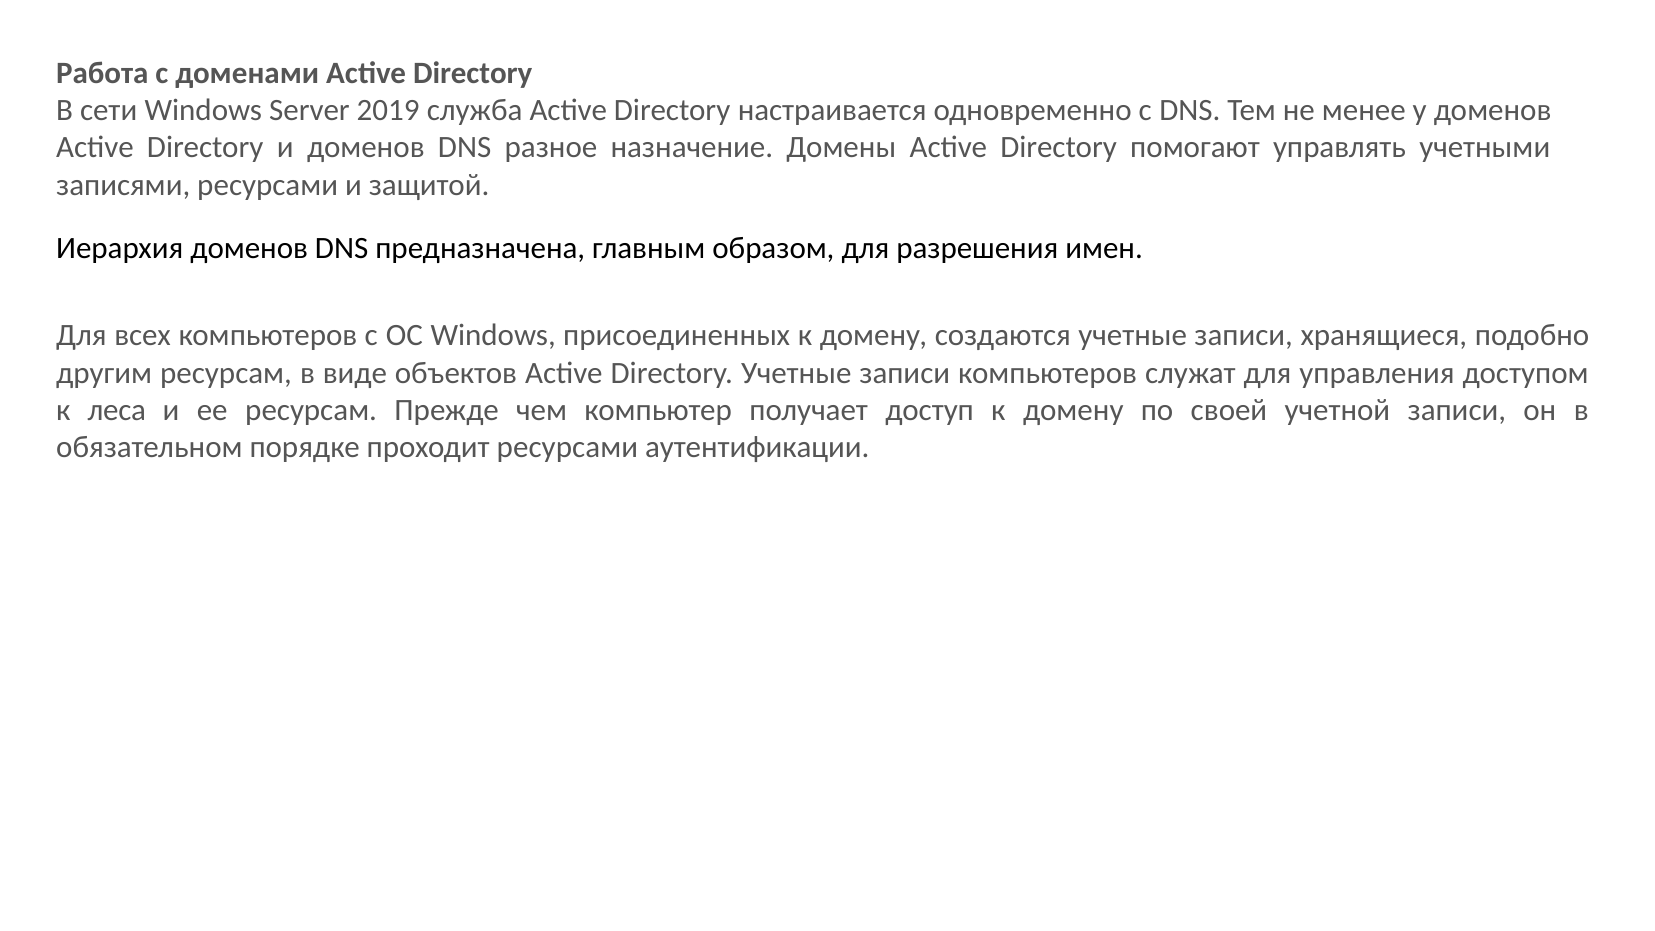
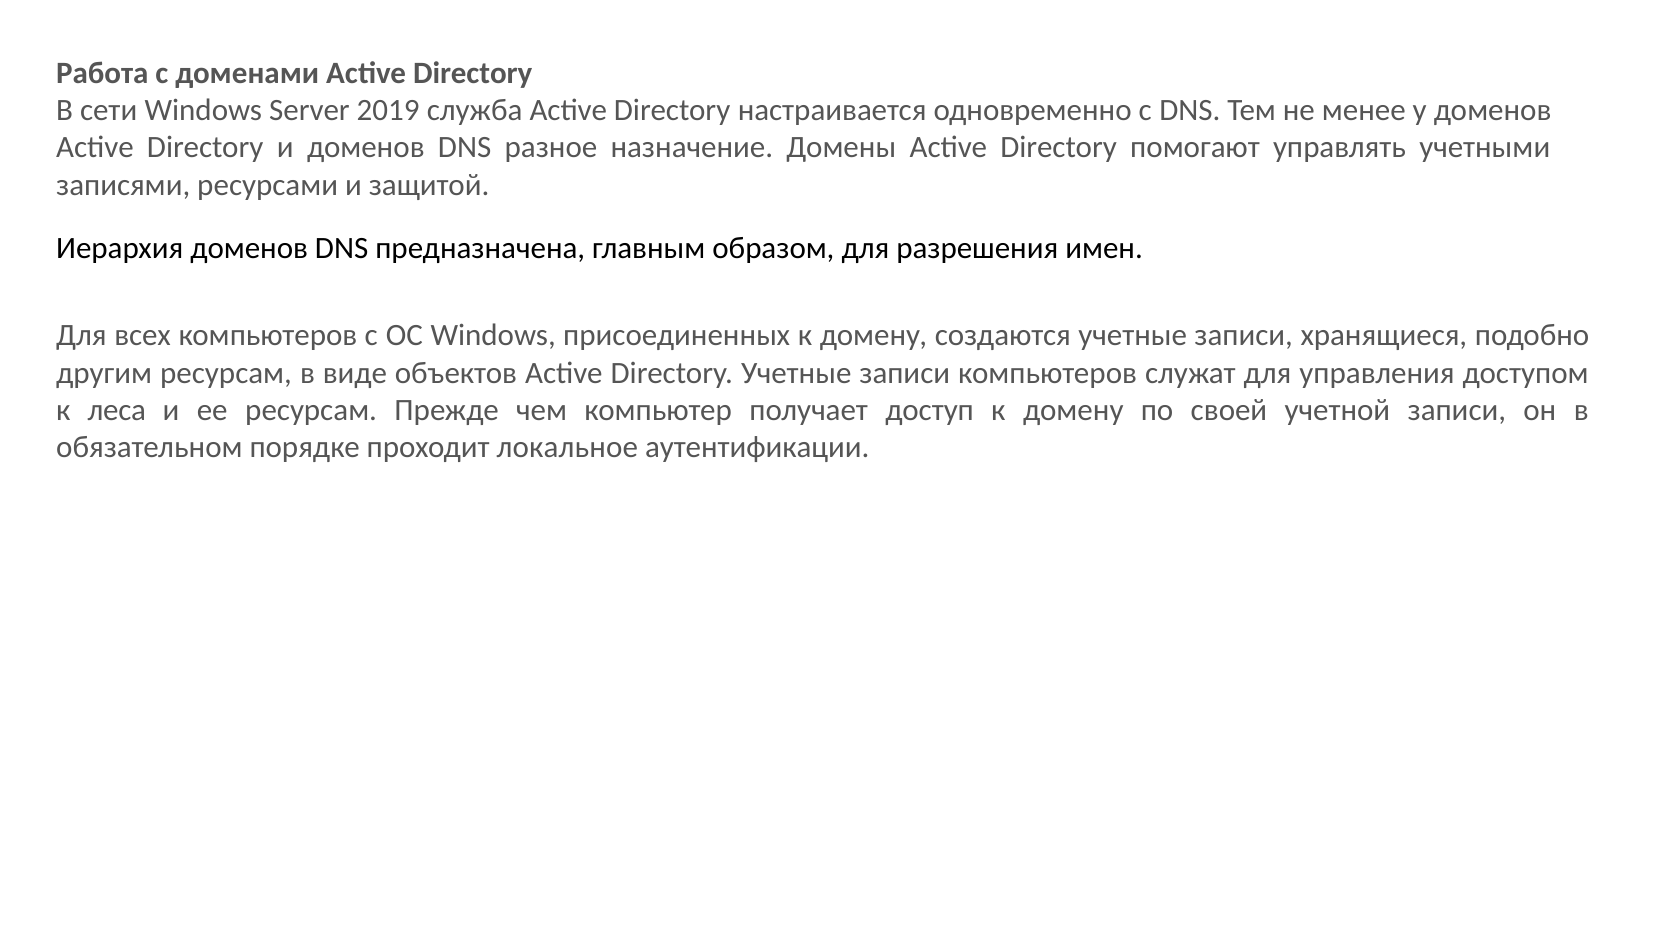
проходит ресурсами: ресурсами -> локальное
